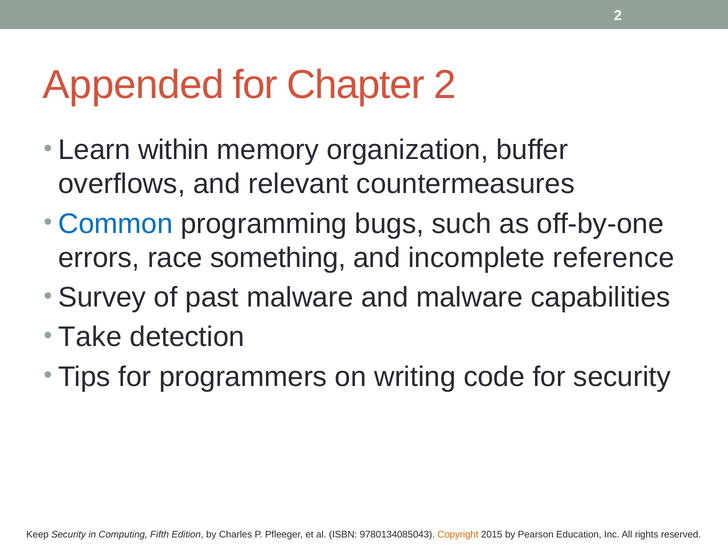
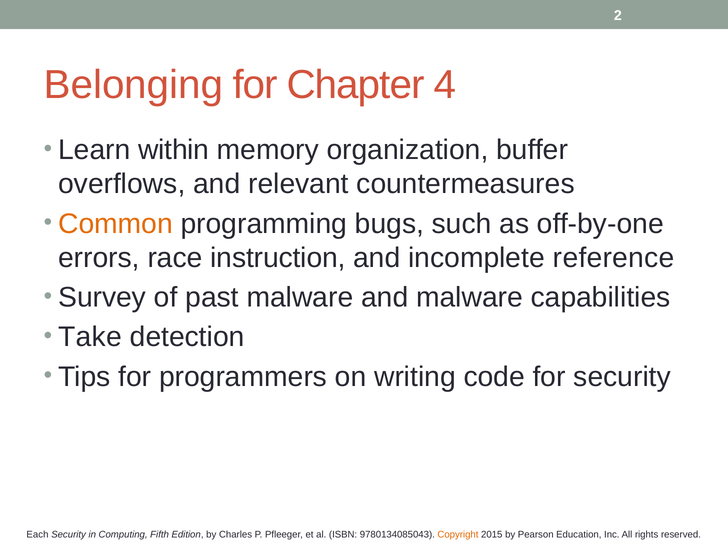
Appended: Appended -> Belonging
Chapter 2: 2 -> 4
Common colour: blue -> orange
something: something -> instruction
Keep: Keep -> Each
